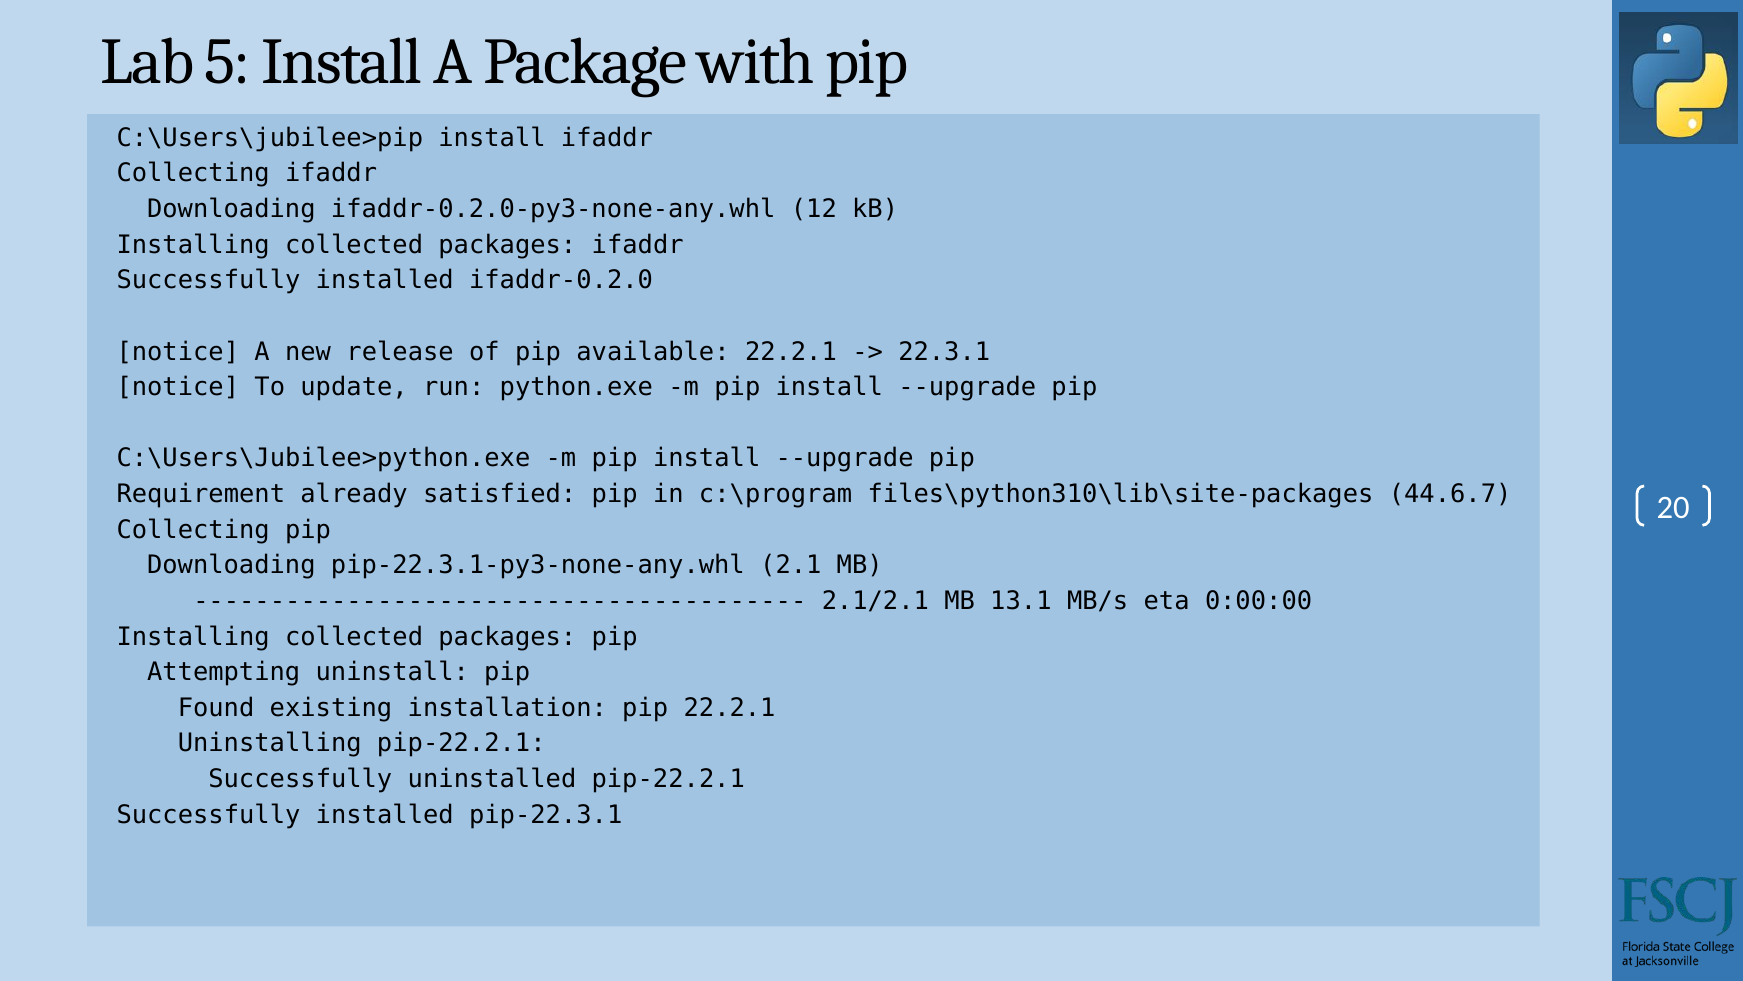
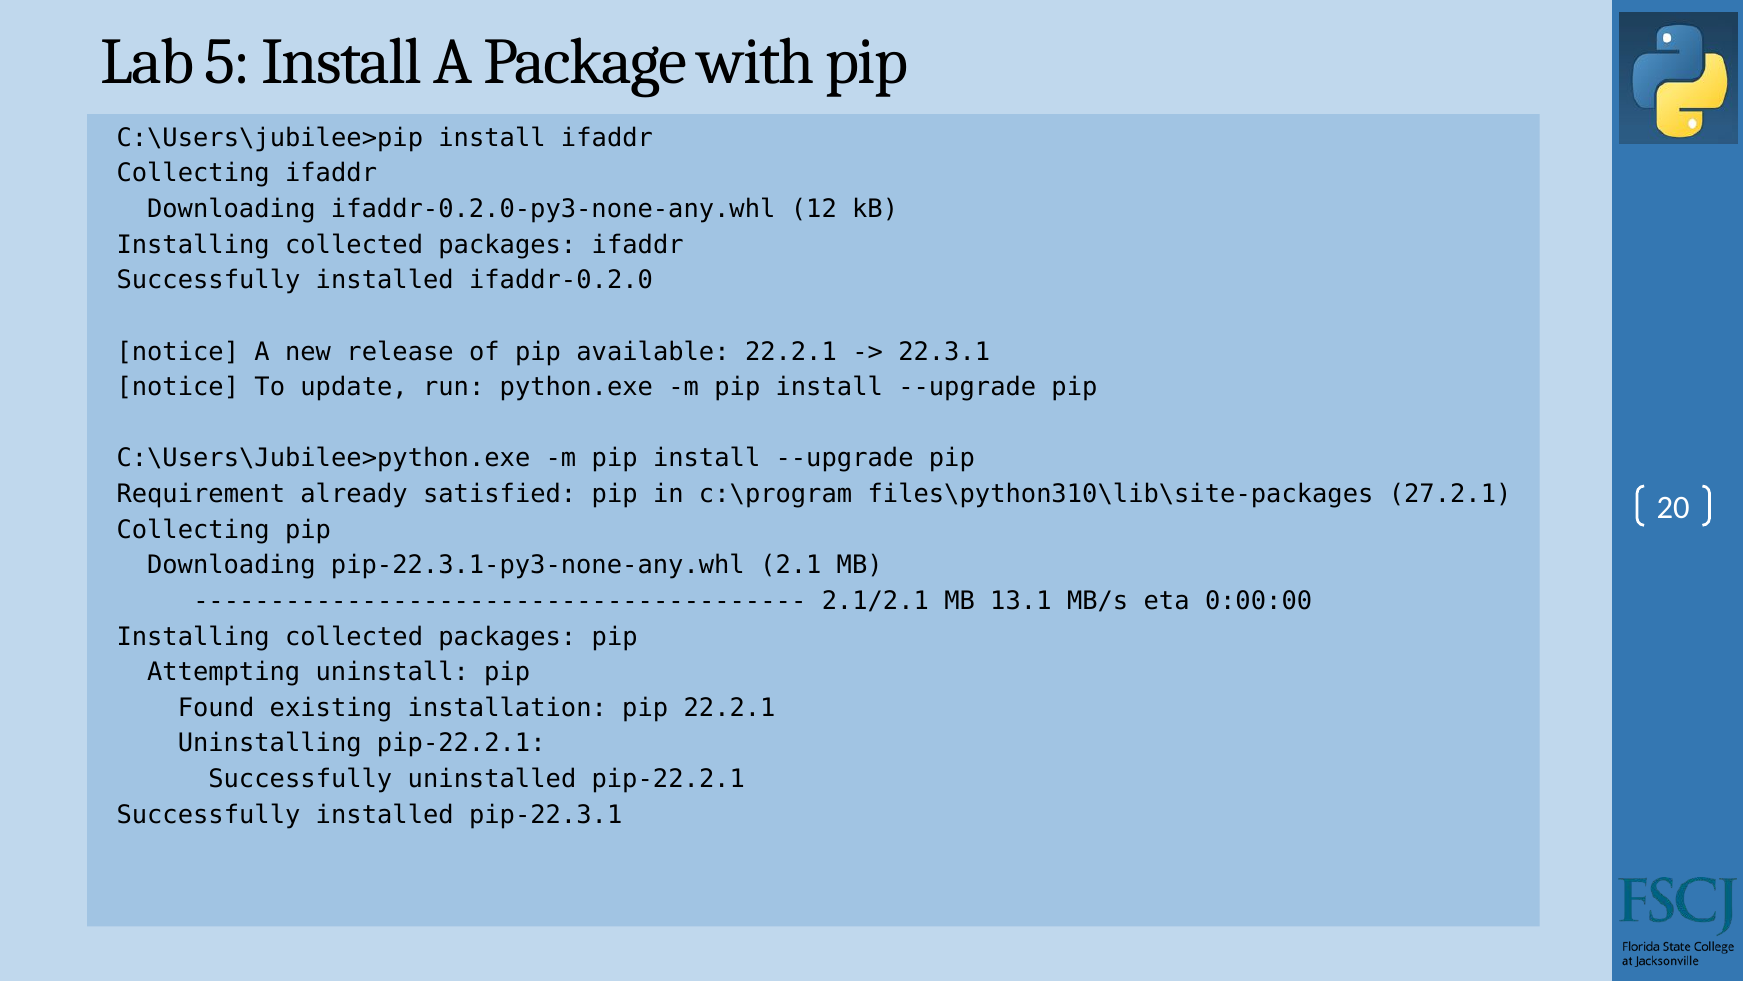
44.6.7: 44.6.7 -> 27.2.1
